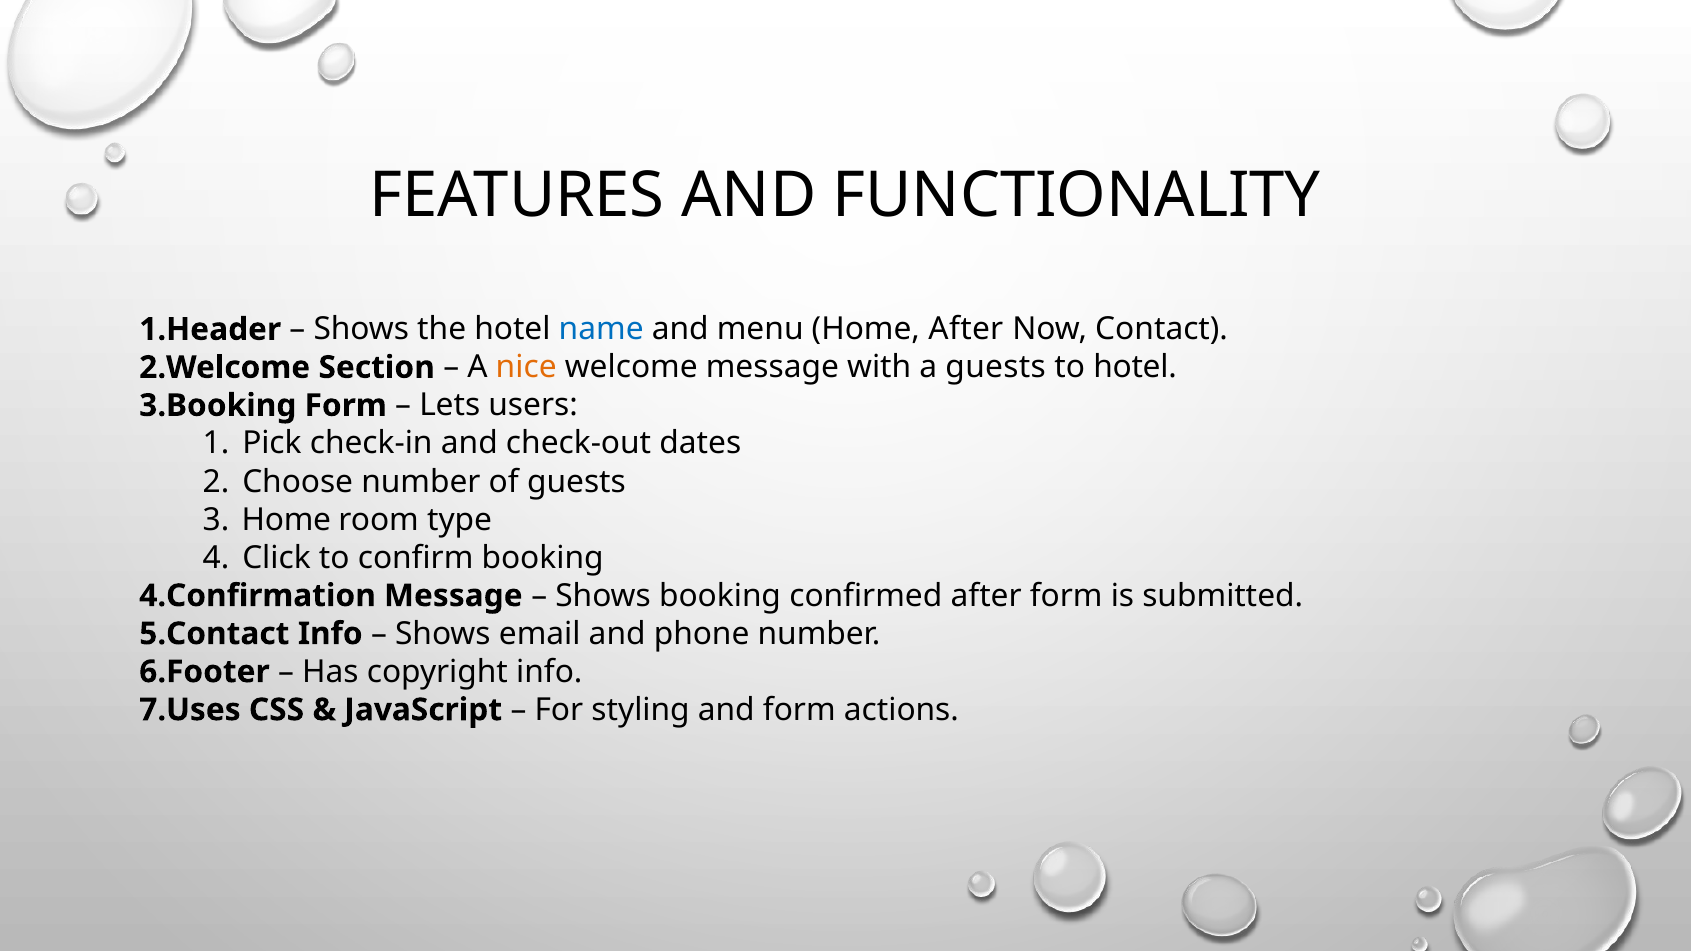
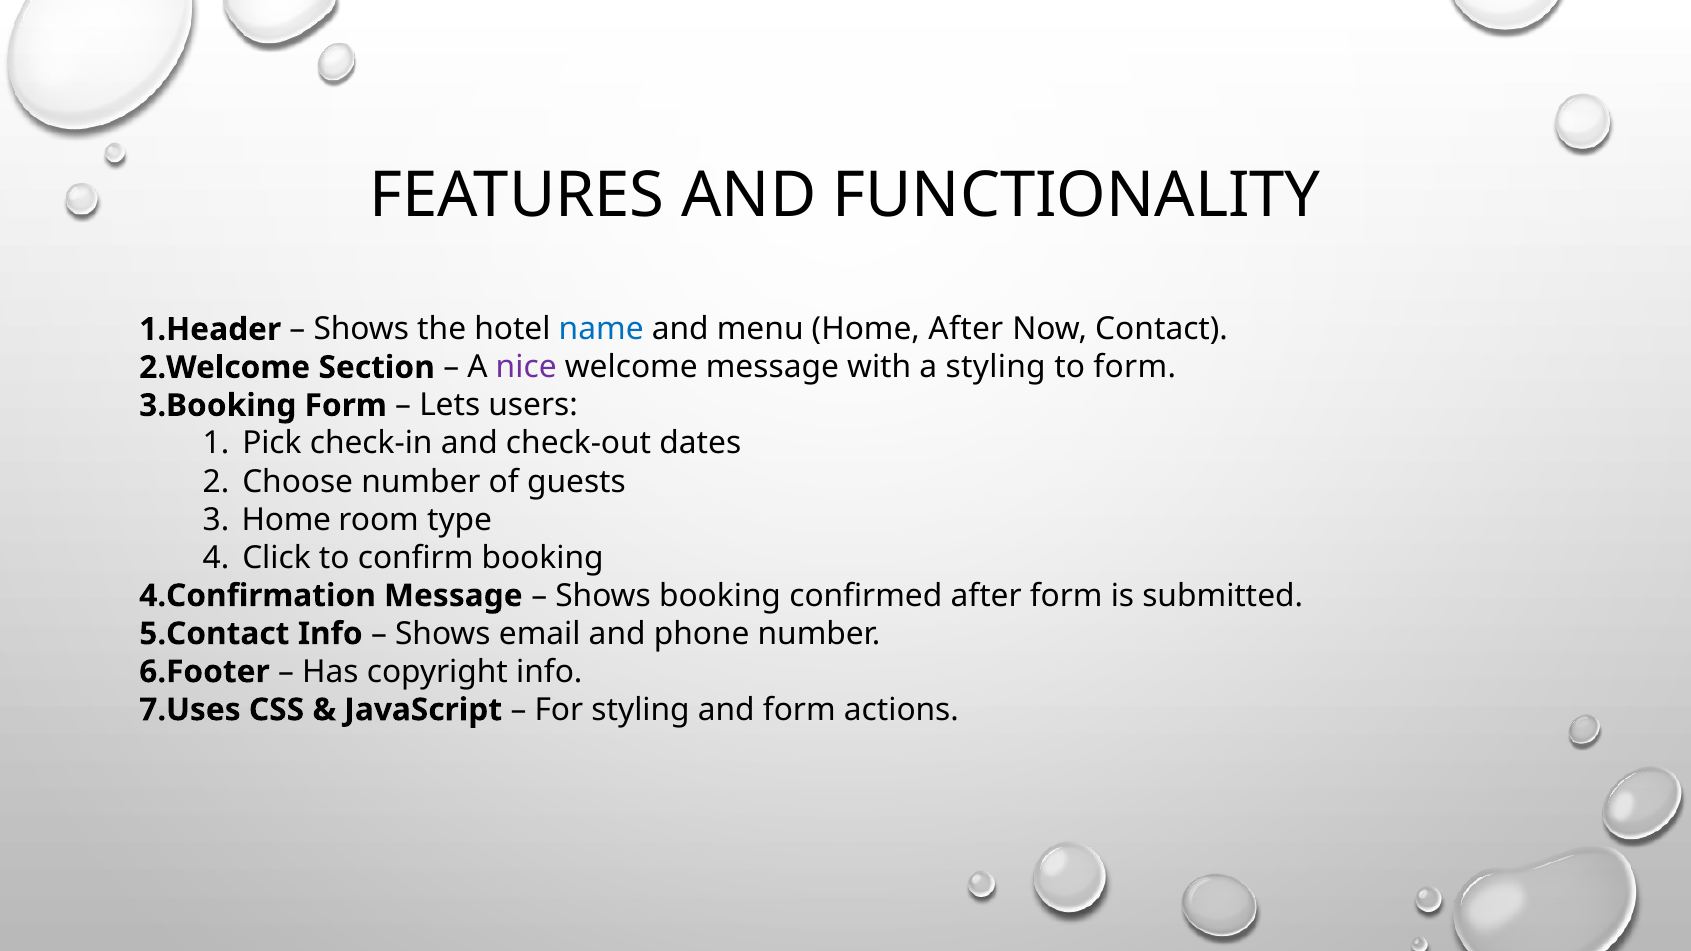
nice colour: orange -> purple
a guests: guests -> styling
to hotel: hotel -> form
